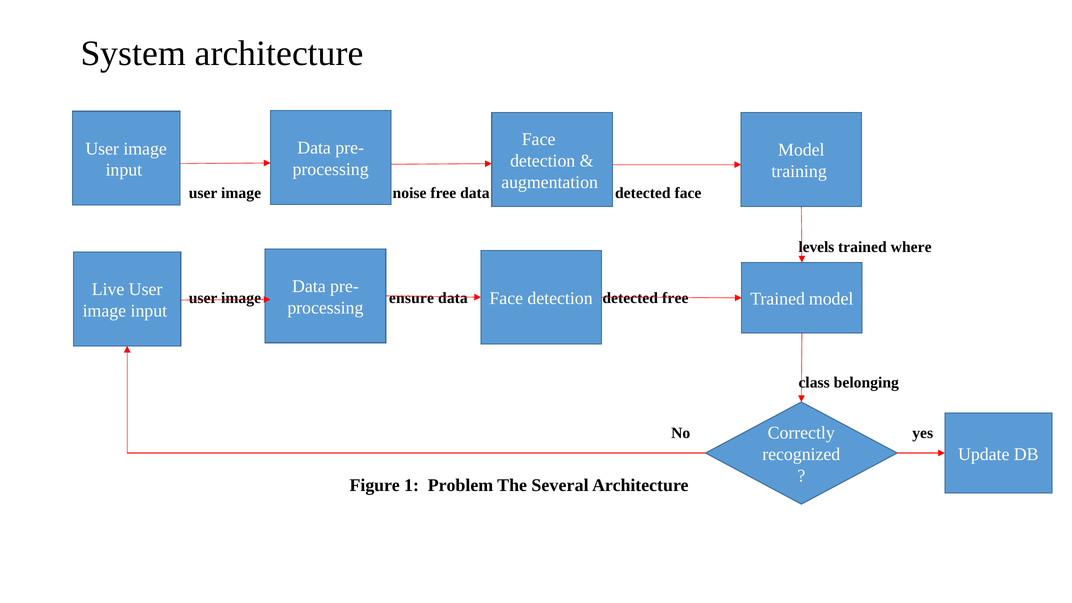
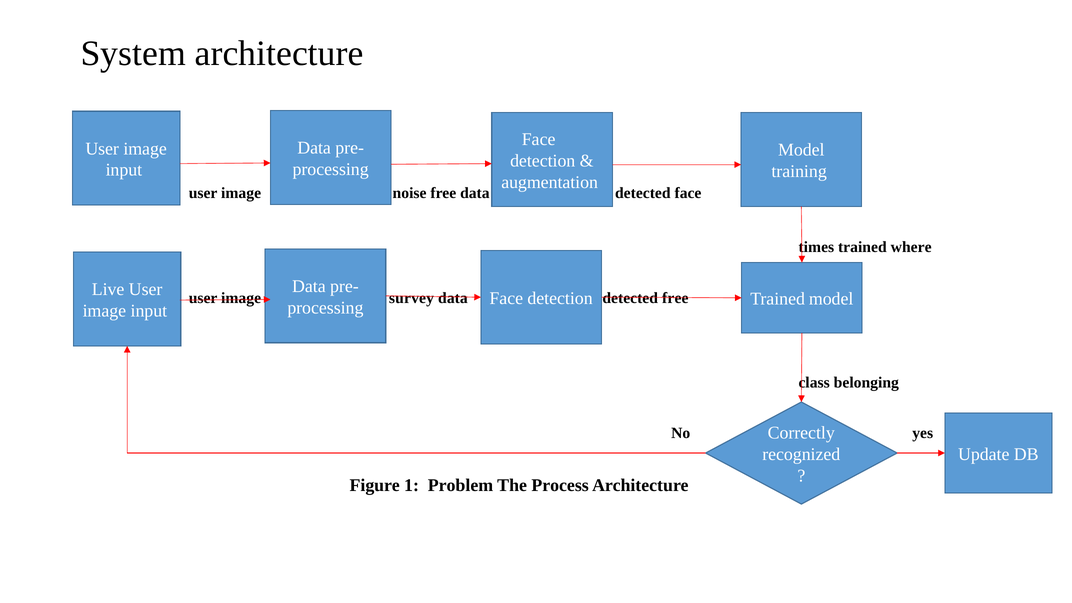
levels: levels -> times
ensure: ensure -> survey
Several: Several -> Process
